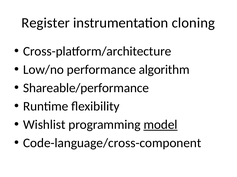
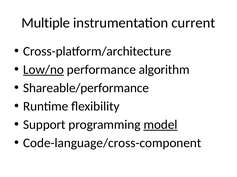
Register: Register -> Multiple
cloning: cloning -> current
Low/no underline: none -> present
Wishlist: Wishlist -> Support
